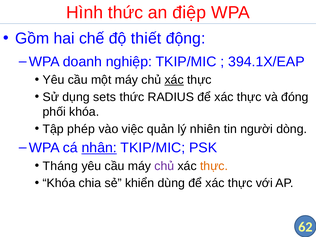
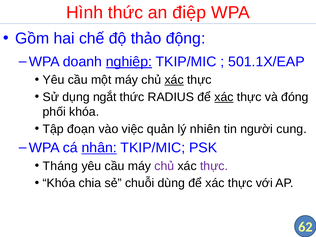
thiết: thiết -> thảo
nghiệp underline: none -> present
394.1X/EAP: 394.1X/EAP -> 501.1X/EAP
sets: sets -> ngắt
xác at (224, 97) underline: none -> present
phép: phép -> đoạn
dòng: dòng -> cung
thực at (214, 166) colour: orange -> purple
khiển: khiển -> chuỗi
